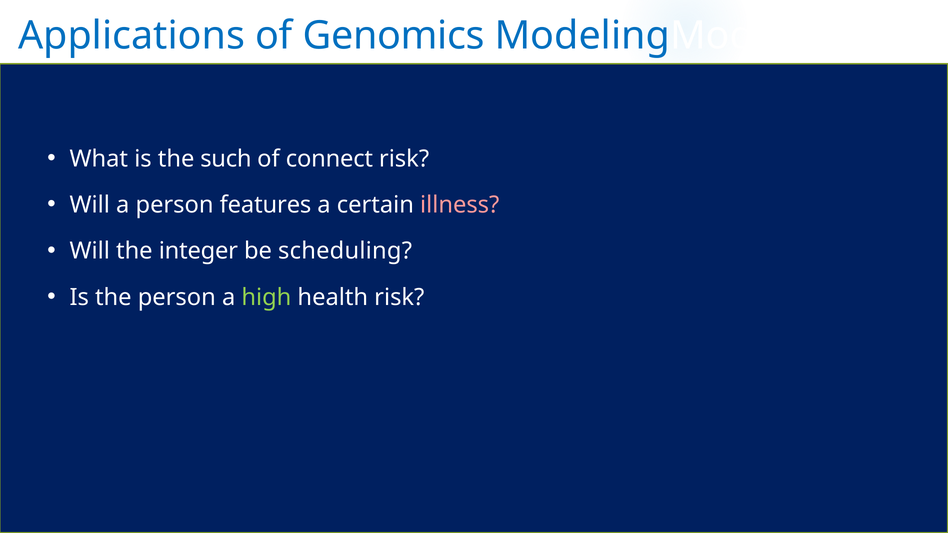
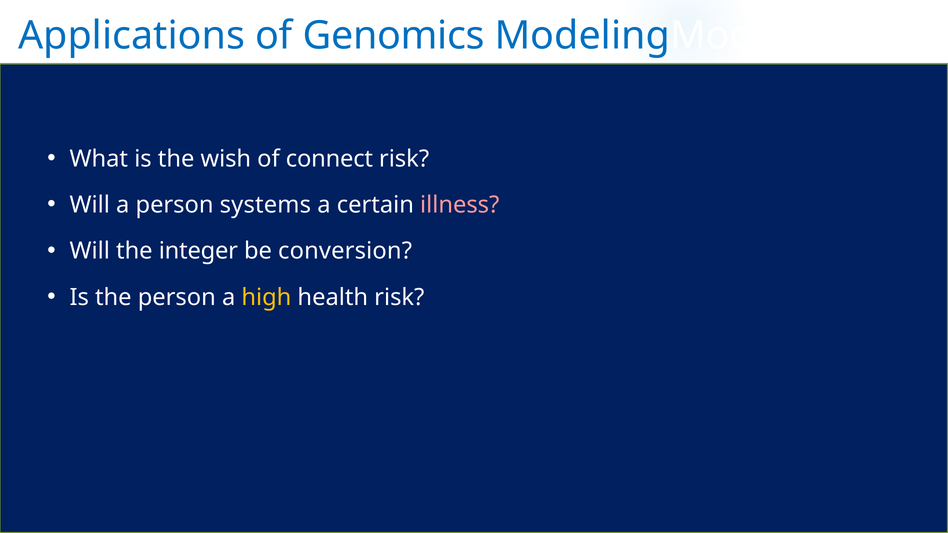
such: such -> wish
features: features -> systems
scheduling: scheduling -> conversion
high colour: light green -> yellow
